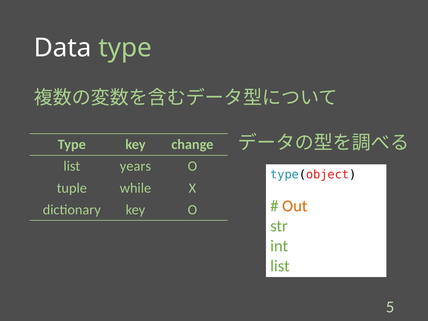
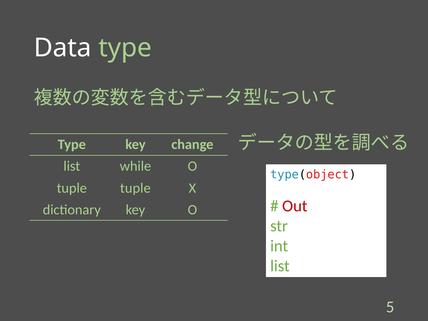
years: years -> while
tuple while: while -> tuple
Out colour: orange -> red
